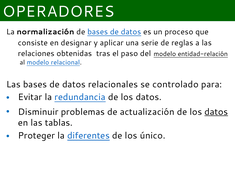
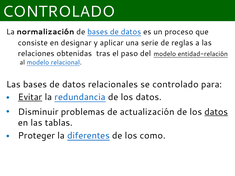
OPERADORES at (58, 12): OPERADORES -> CONTROLADO
Evitar underline: none -> present
único: único -> como
